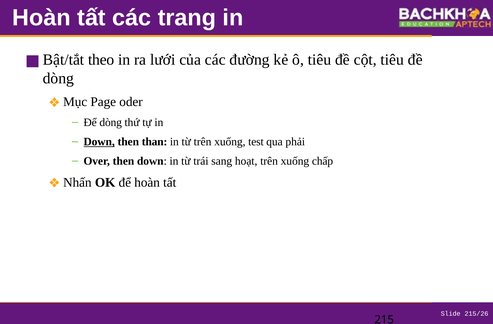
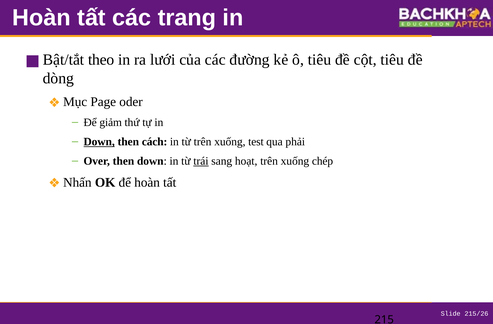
Để dòng: dòng -> giảm
than: than -> cách
trái underline: none -> present
chấp: chấp -> chép
